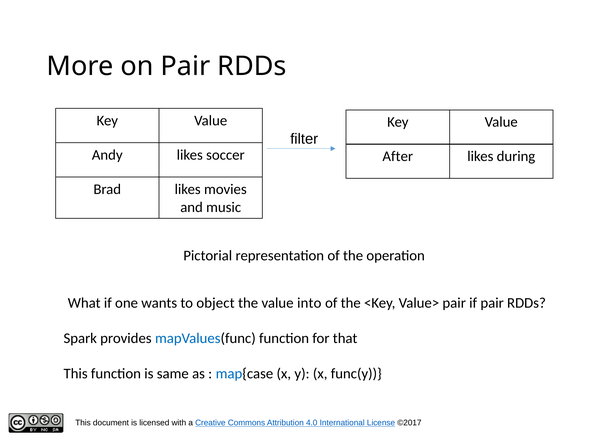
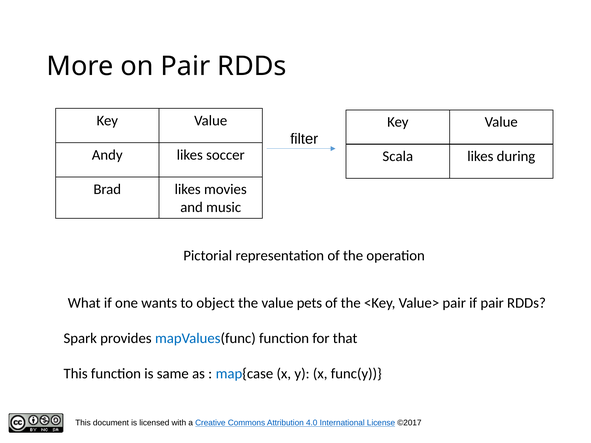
After: After -> Scala
into: into -> pets
